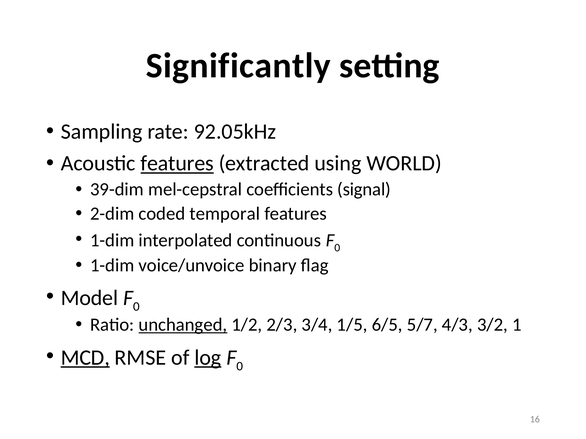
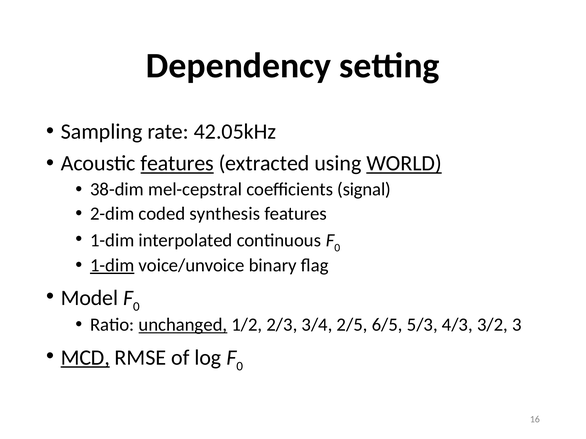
Significantly: Significantly -> Dependency
92.05kHz: 92.05kHz -> 42.05kHz
WORLD underline: none -> present
39-dim: 39-dim -> 38-dim
temporal: temporal -> synthesis
1-dim at (112, 266) underline: none -> present
1/5: 1/5 -> 2/5
5/7: 5/7 -> 5/3
1: 1 -> 3
log underline: present -> none
